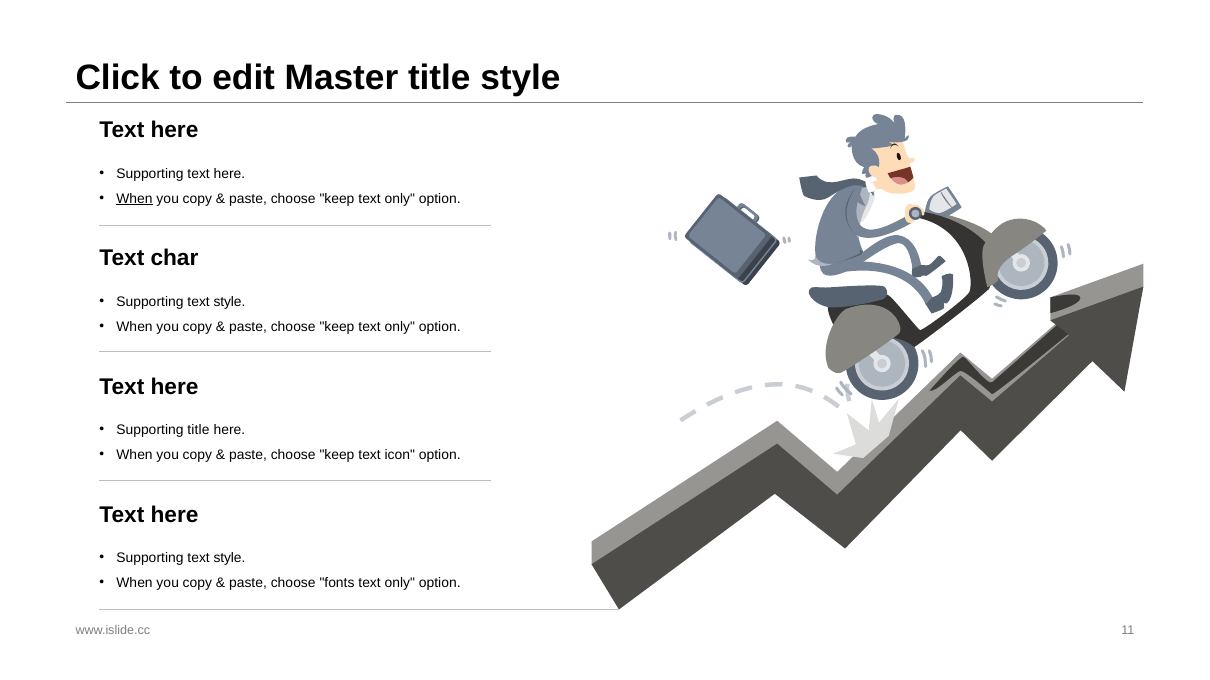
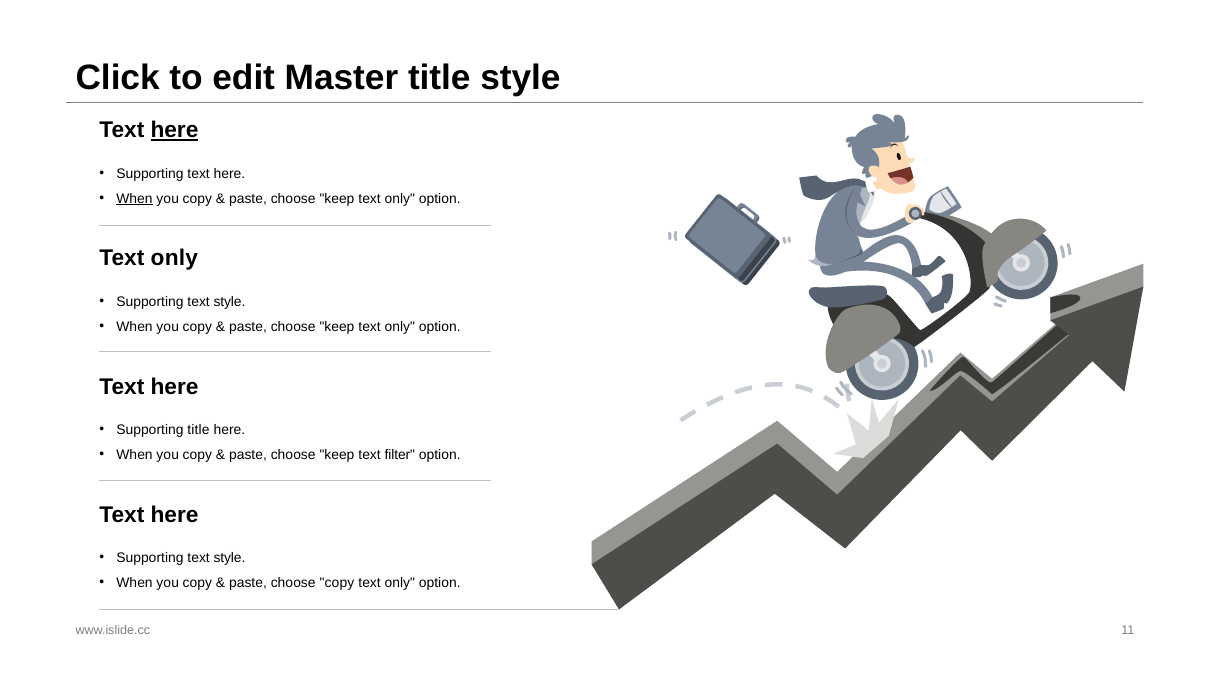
here at (174, 131) underline: none -> present
char at (174, 259): char -> only
icon: icon -> filter
choose fonts: fonts -> copy
